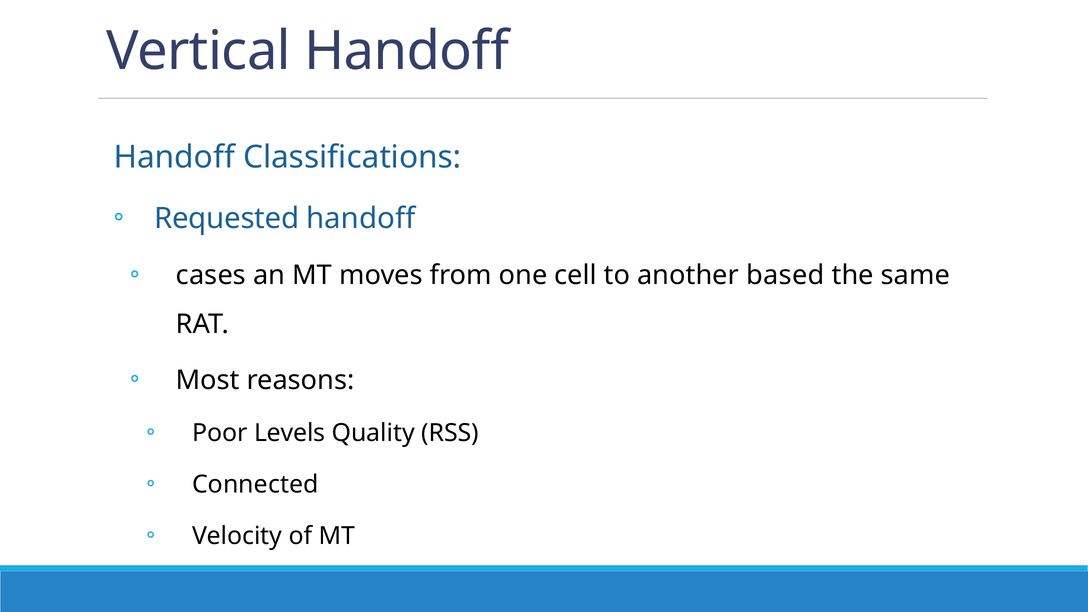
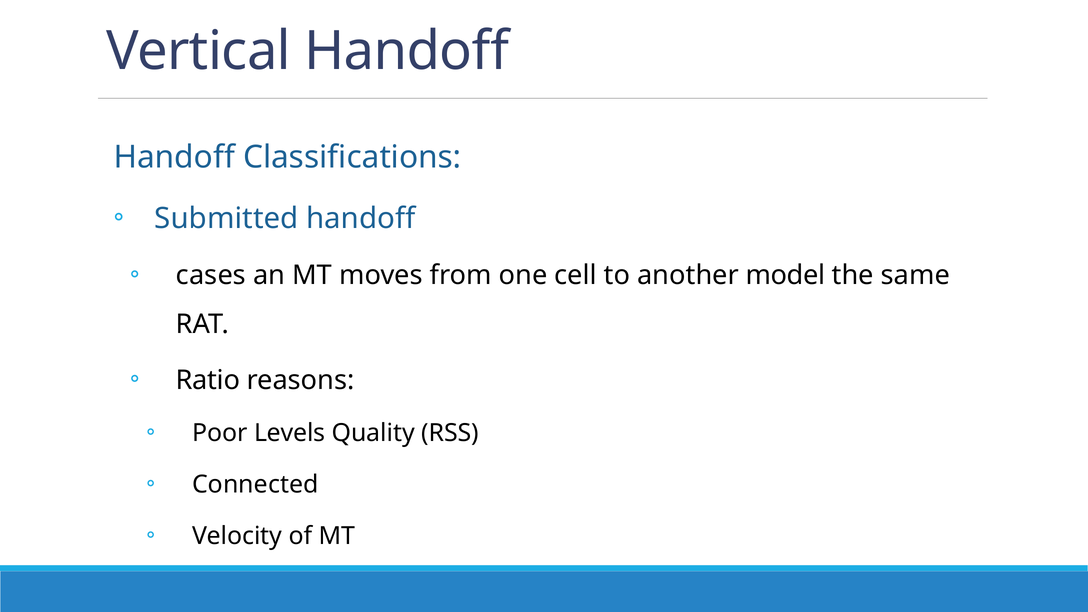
Requested: Requested -> Submitted
based: based -> model
Most: Most -> Ratio
